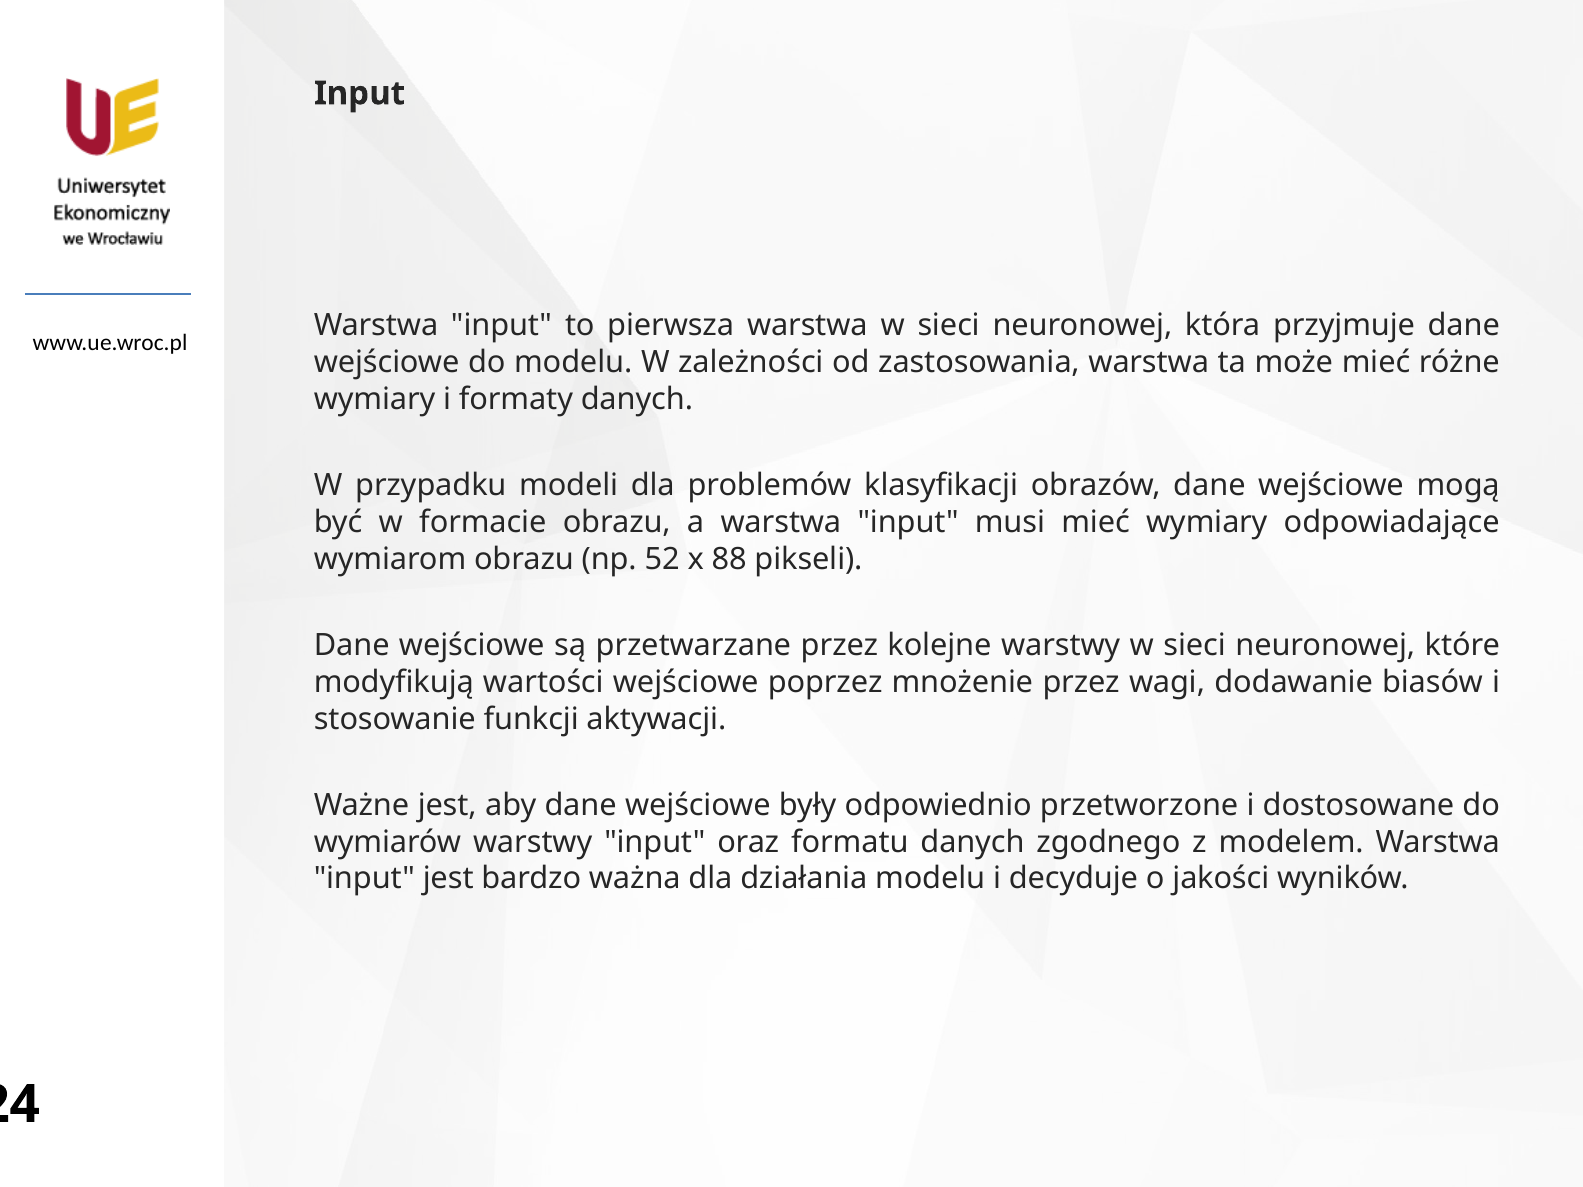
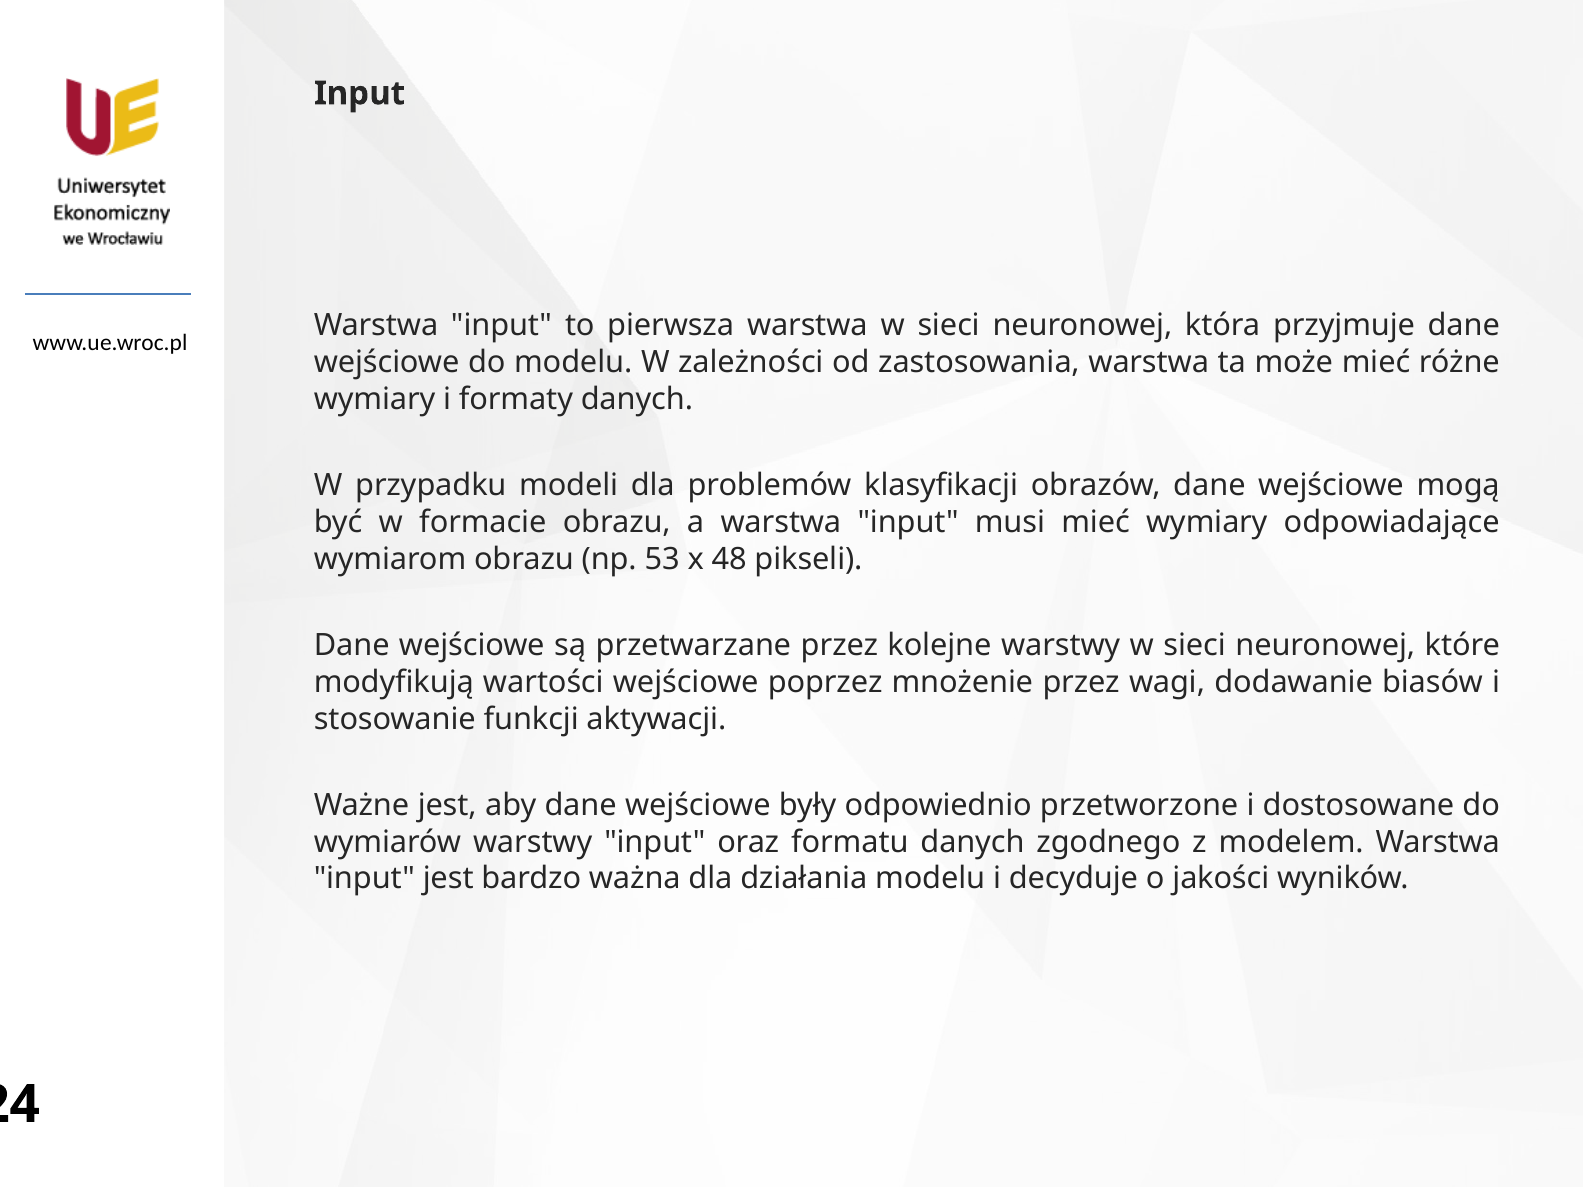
52: 52 -> 53
88: 88 -> 48
